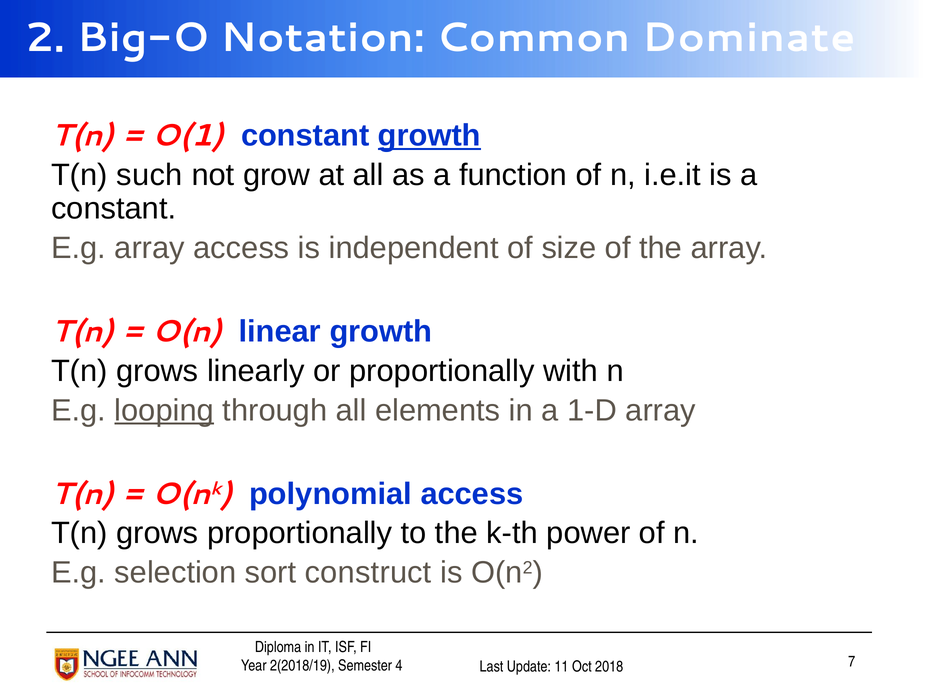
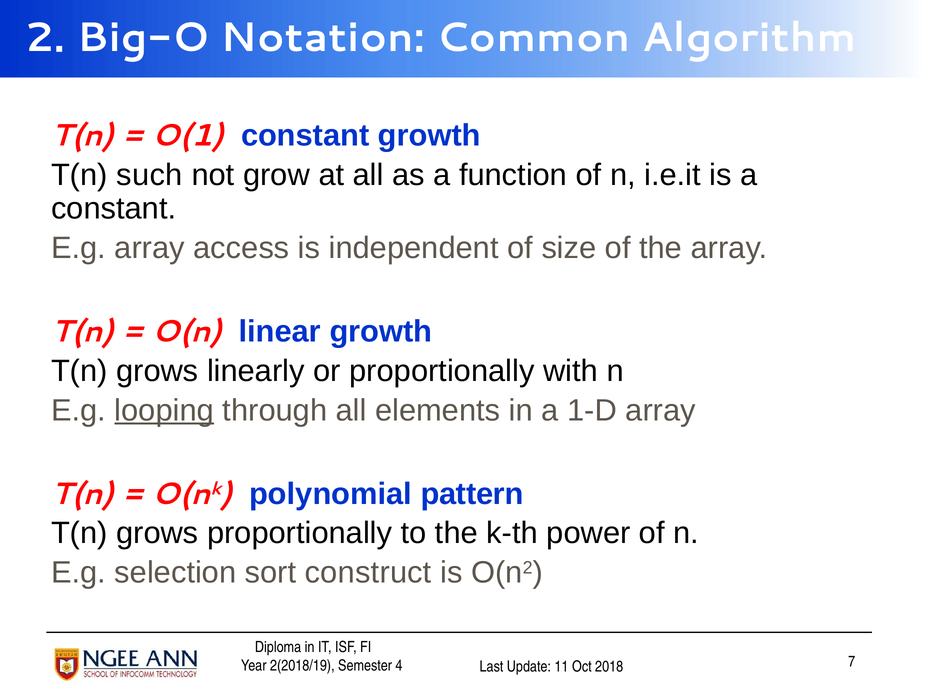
Dominate: Dominate -> Algorithm
growth at (429, 136) underline: present -> none
polynomial access: access -> pattern
